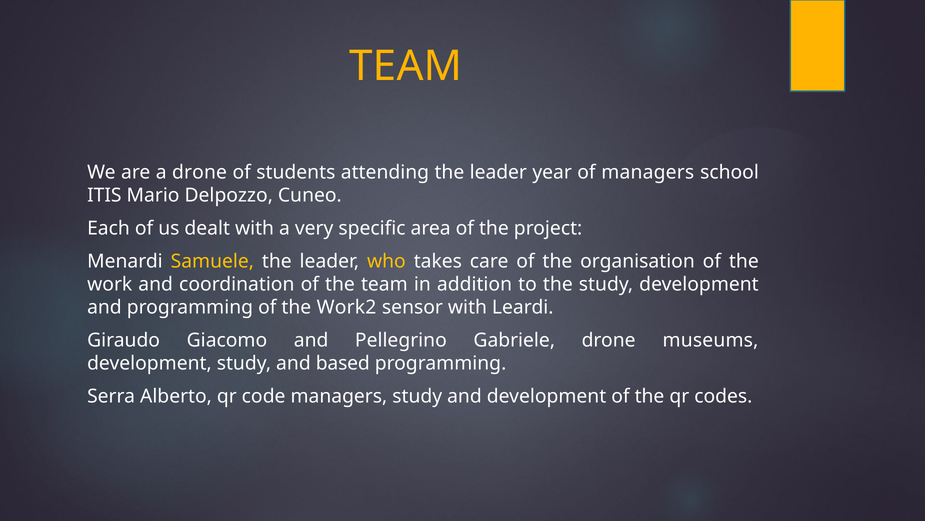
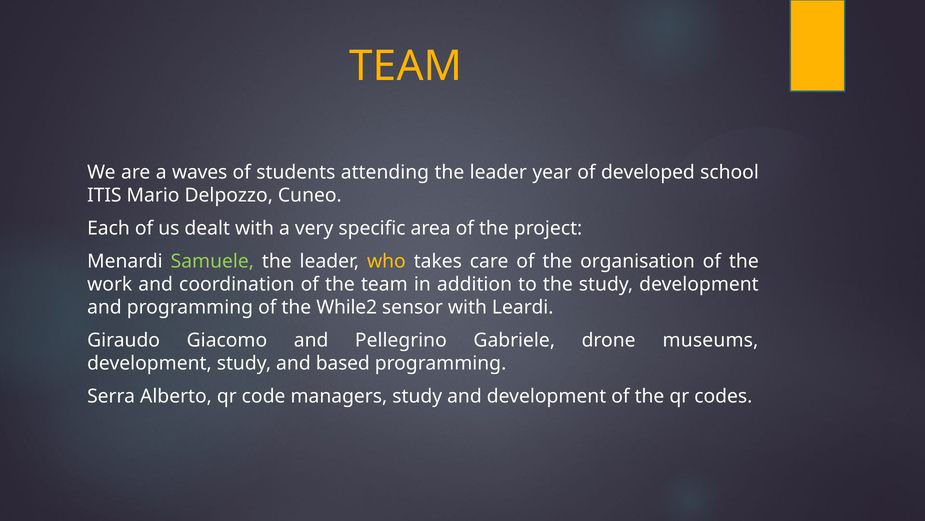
a drone: drone -> waves
of managers: managers -> developed
Samuele colour: yellow -> light green
Work2: Work2 -> While2
